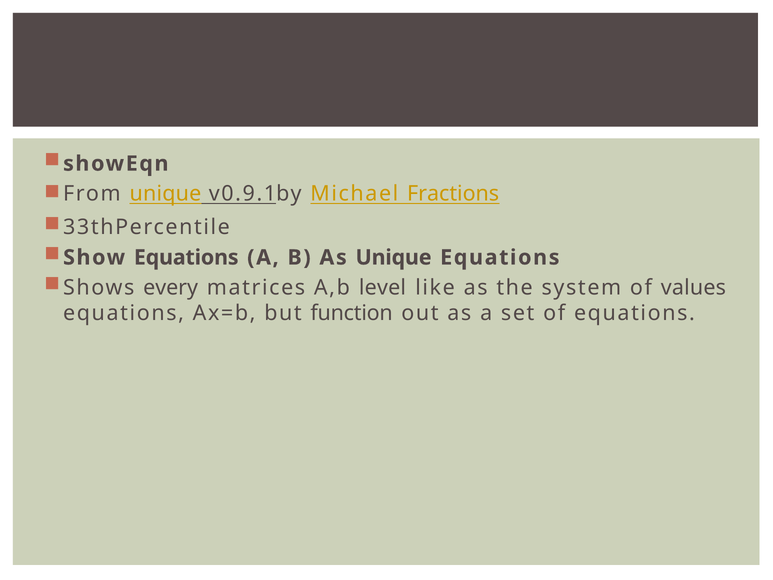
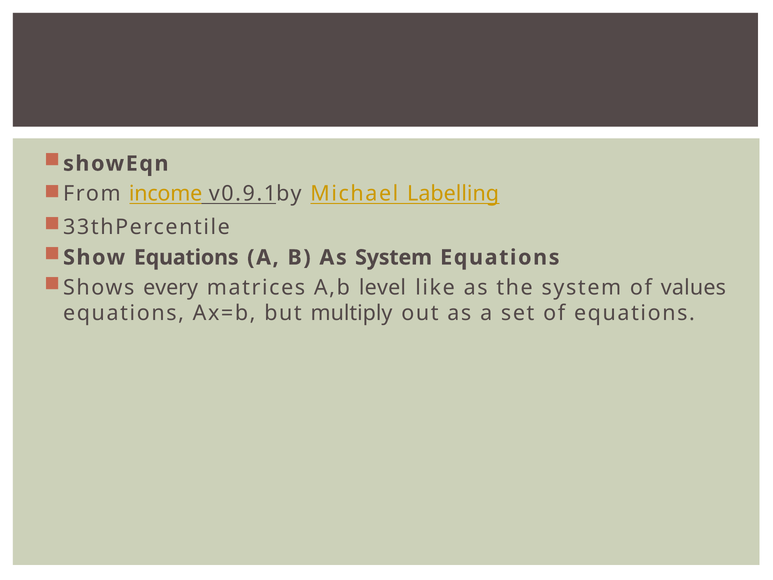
From unique: unique -> income
Fractions: Fractions -> Labelling
As Unique: Unique -> System
function: function -> multiply
